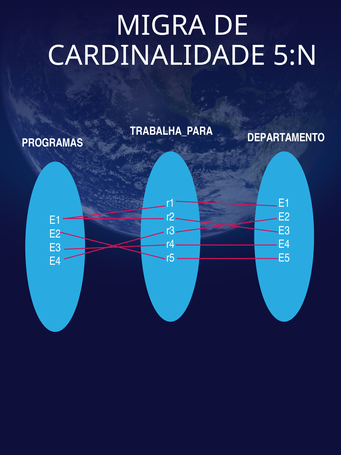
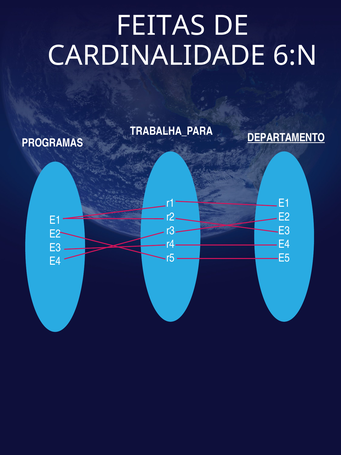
MIGRA: MIGRA -> FEITAS
5:N: 5:N -> 6:N
DEPARTAMENTO underline: none -> present
